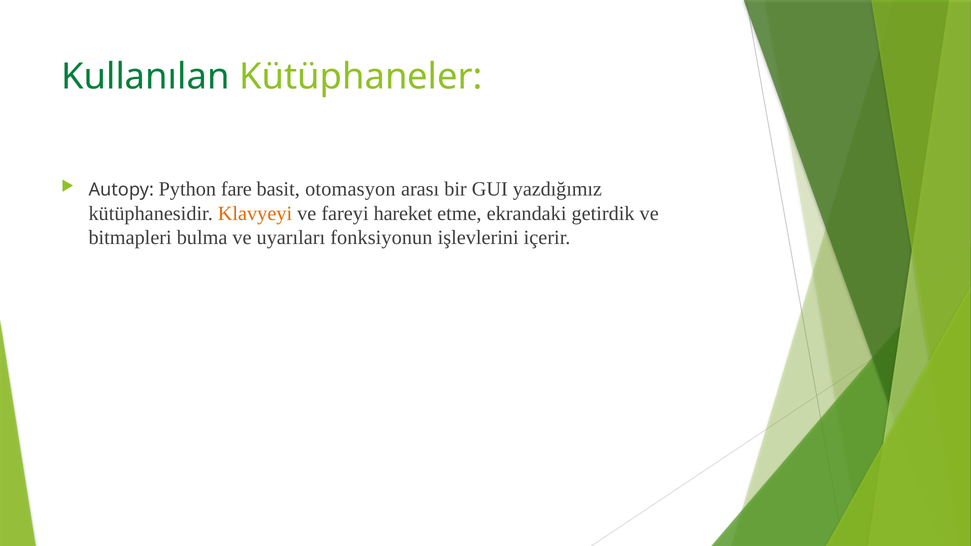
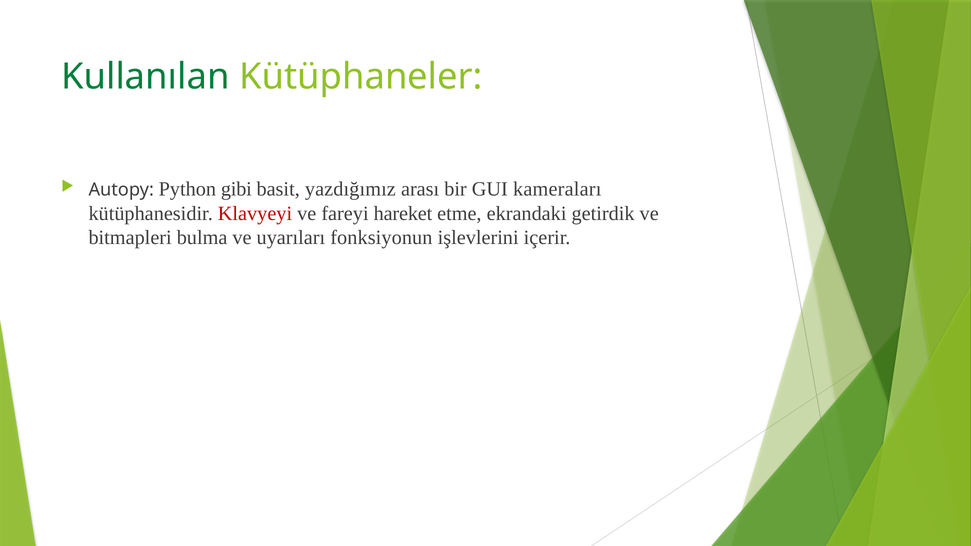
fare: fare -> gibi
otomasyon: otomasyon -> yazdığımız
yazdığımız: yazdığımız -> kameraları
Klavyeyi colour: orange -> red
